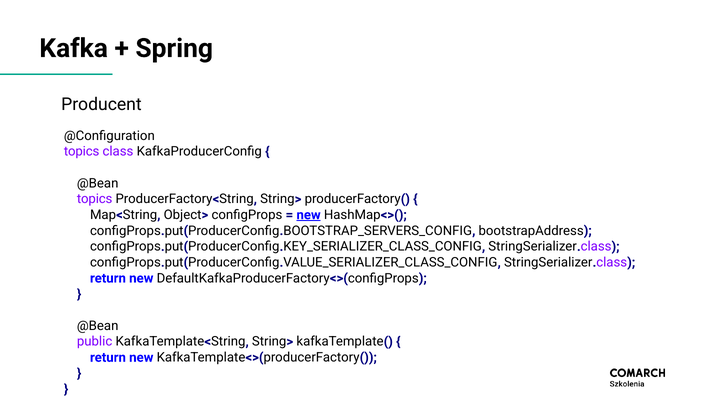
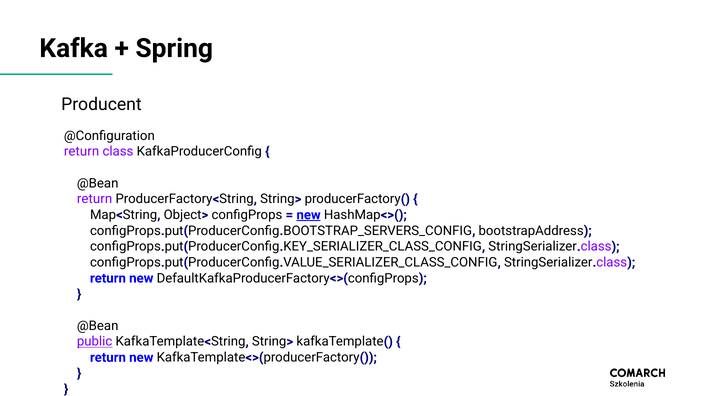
topics at (82, 152): topics -> return
topics at (95, 199): topics -> return
public underline: none -> present
